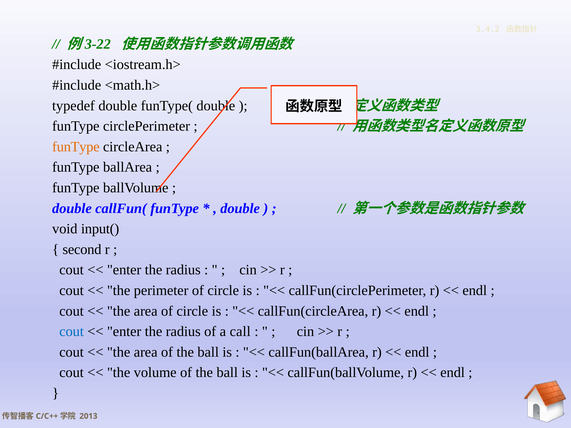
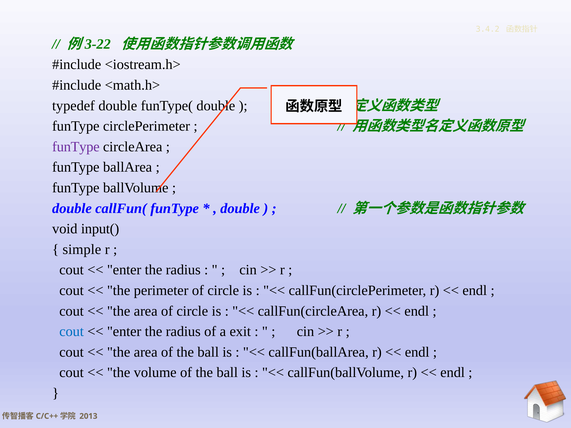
funType at (76, 147) colour: orange -> purple
second: second -> simple
call: call -> exit
